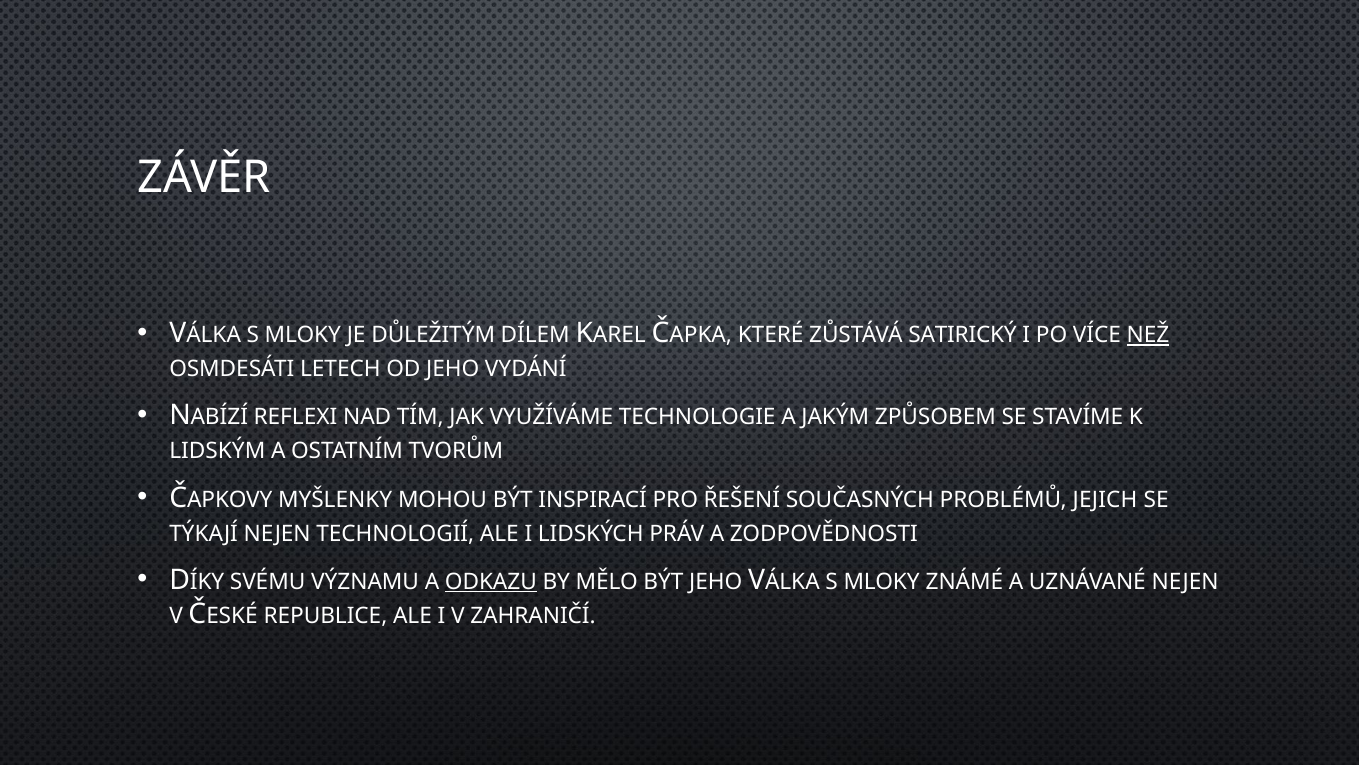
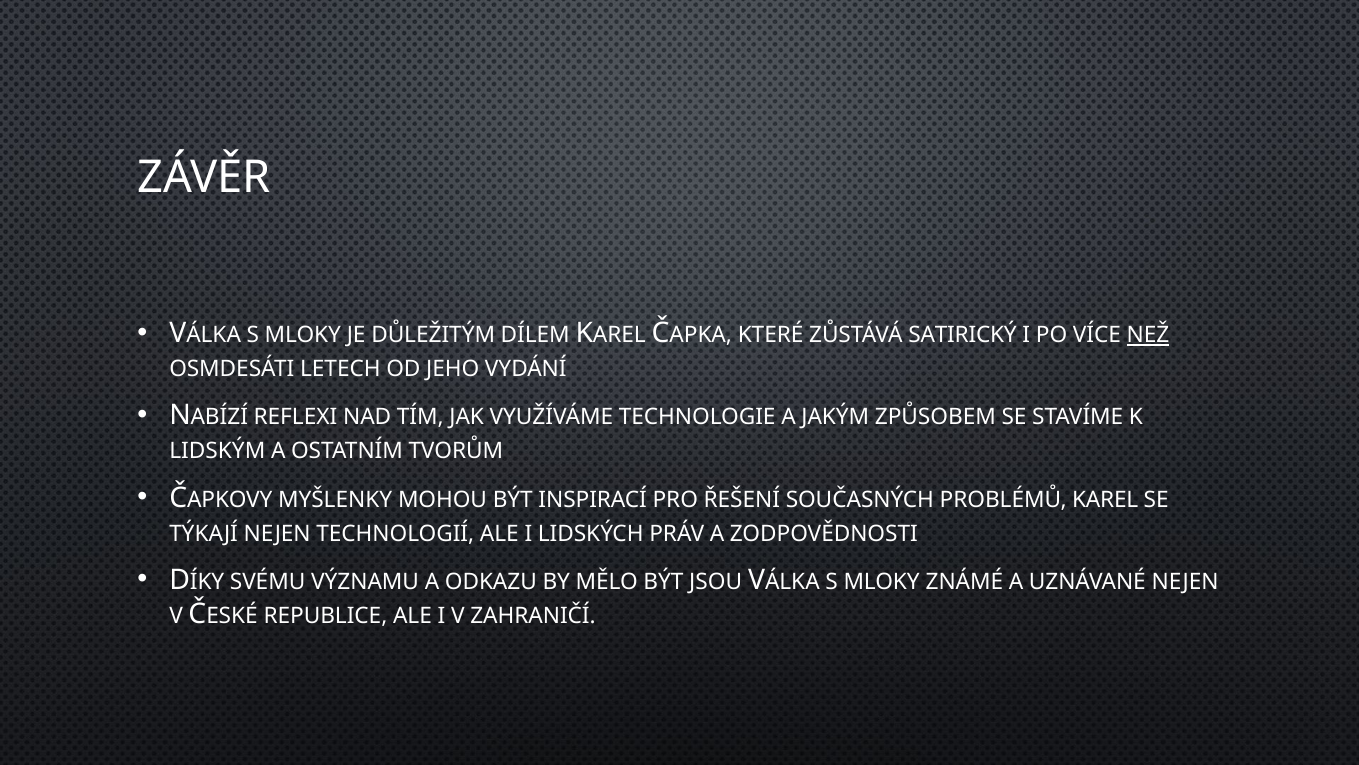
JEJICH: JEJICH -> KAREL
ODKAZU underline: present -> none
BÝT JEHO: JEHO -> JSOU
